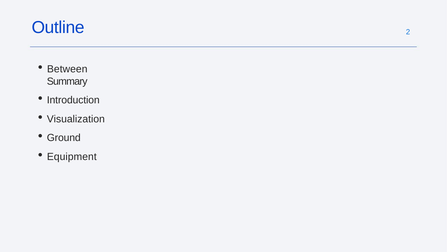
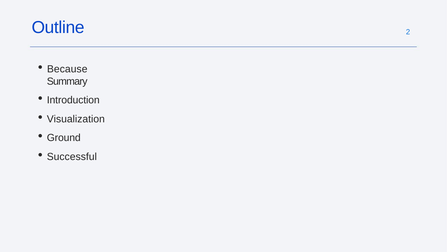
Between: Between -> Because
Equipment: Equipment -> Successful
